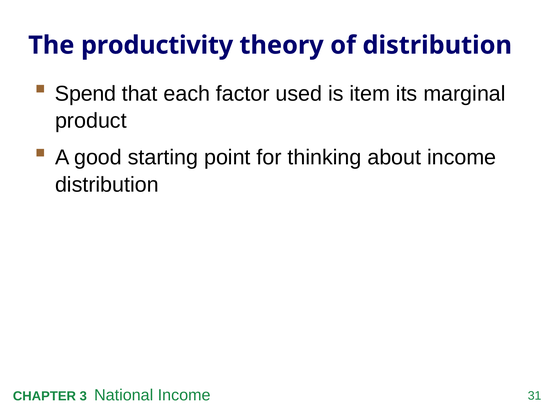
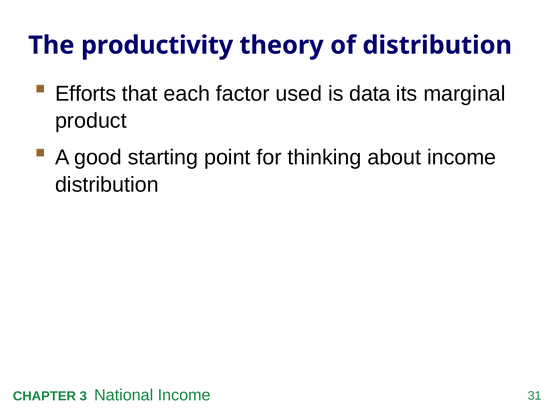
Spend: Spend -> Efforts
item: item -> data
